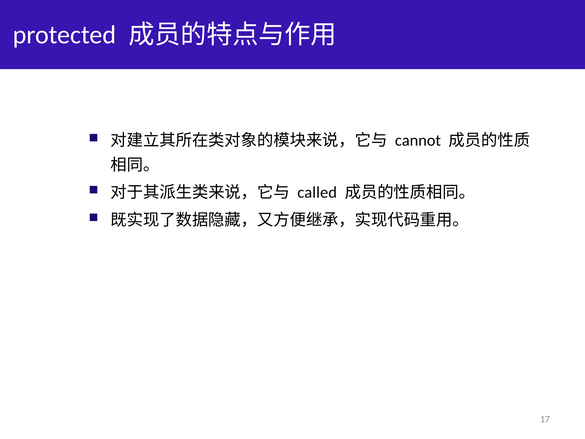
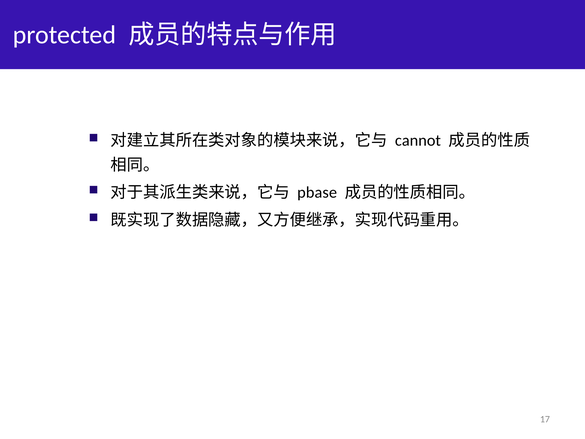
called: called -> pbase
